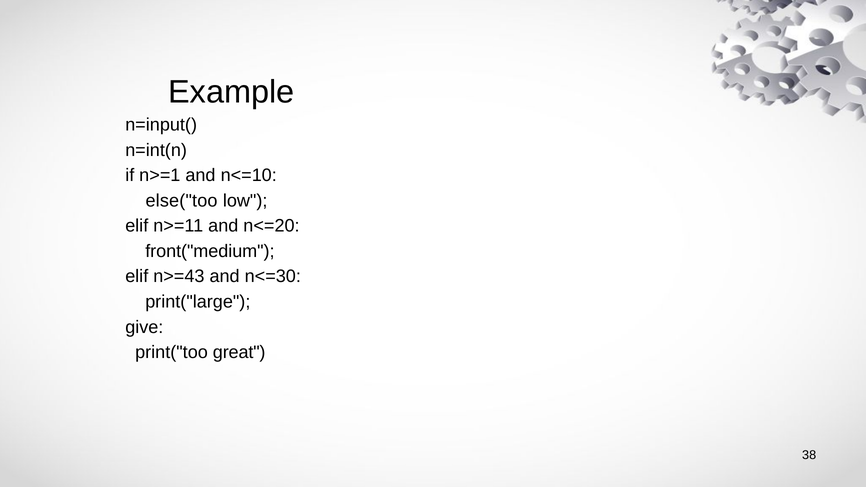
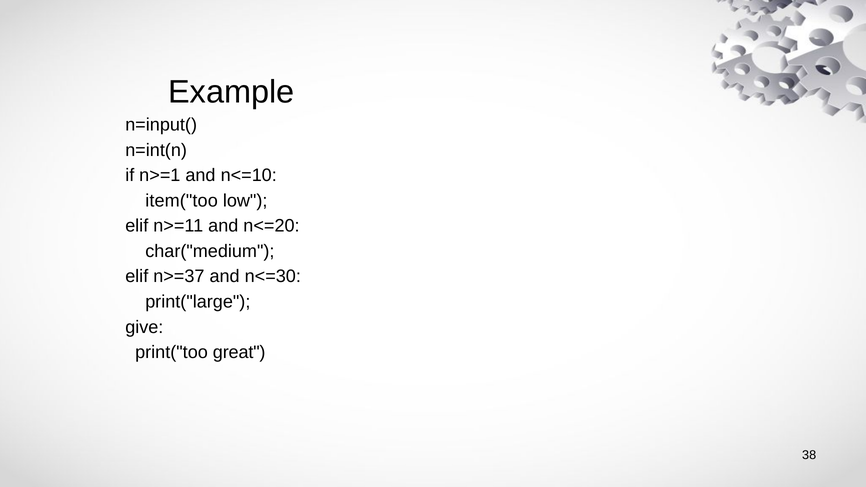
else("too: else("too -> item("too
front("medium: front("medium -> char("medium
n>=43: n>=43 -> n>=37
